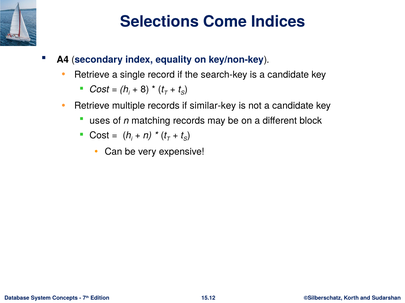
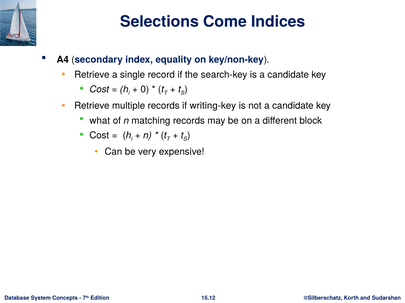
8: 8 -> 0
similar-key: similar-key -> writing-key
uses: uses -> what
